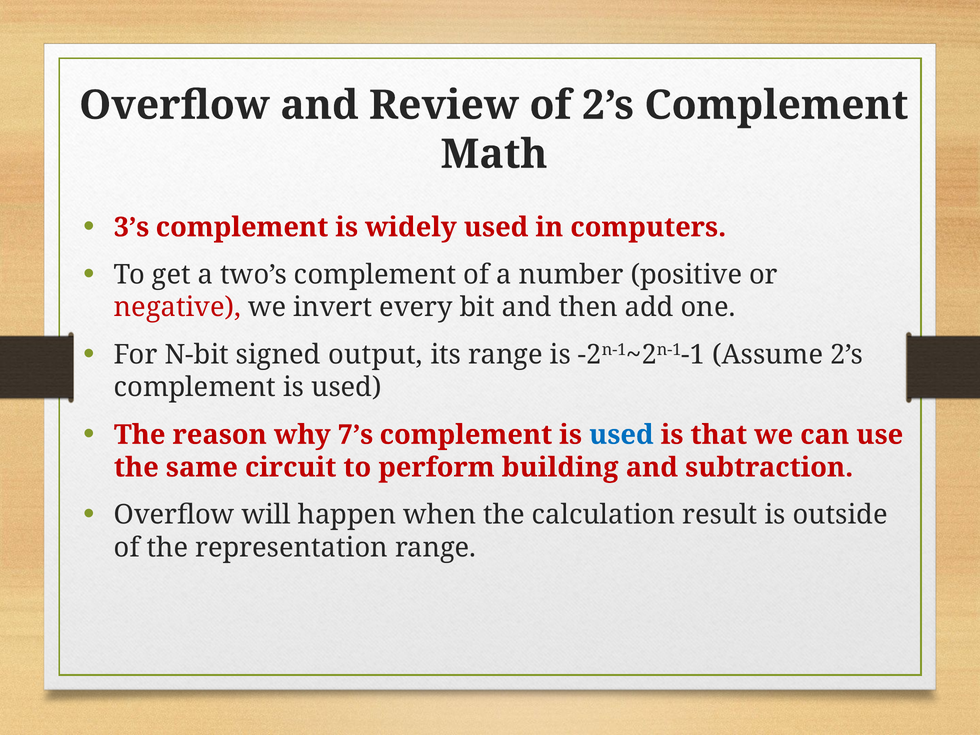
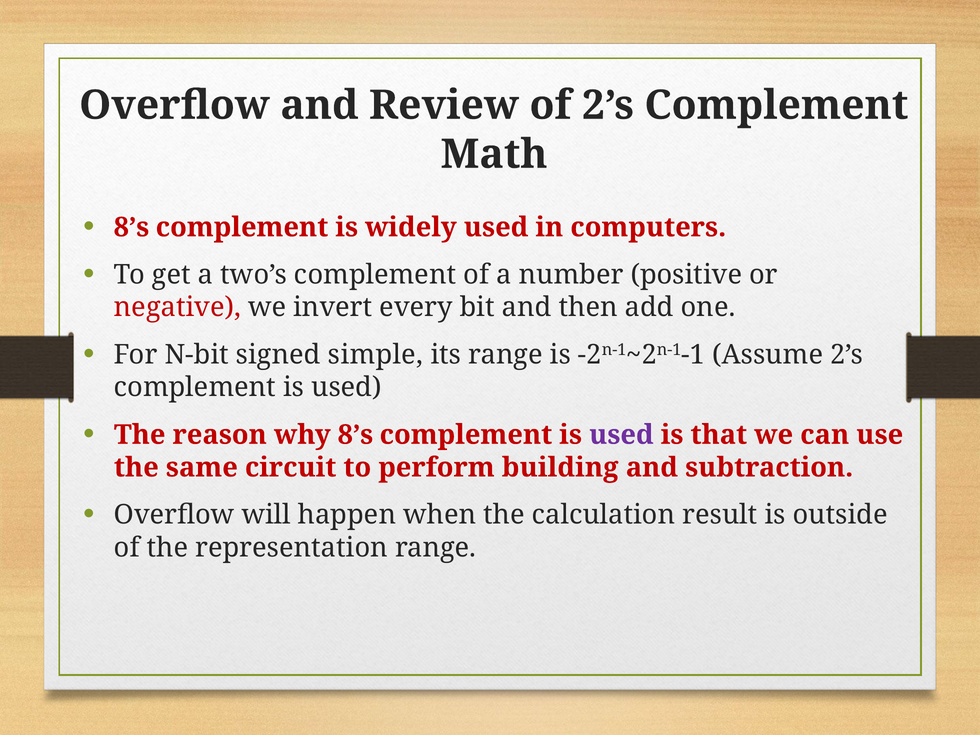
3’s at (131, 227): 3’s -> 8’s
output: output -> simple
why 7’s: 7’s -> 8’s
used at (621, 435) colour: blue -> purple
